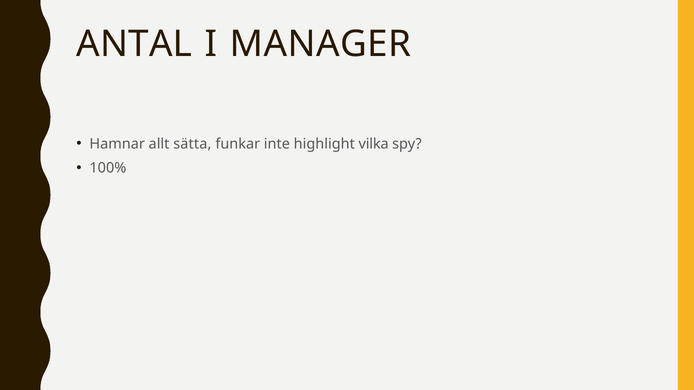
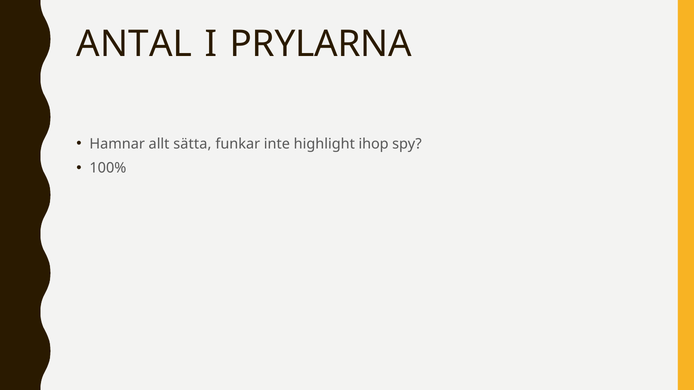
MANAGER: MANAGER -> PRYLARNA
vilka: vilka -> ihop
